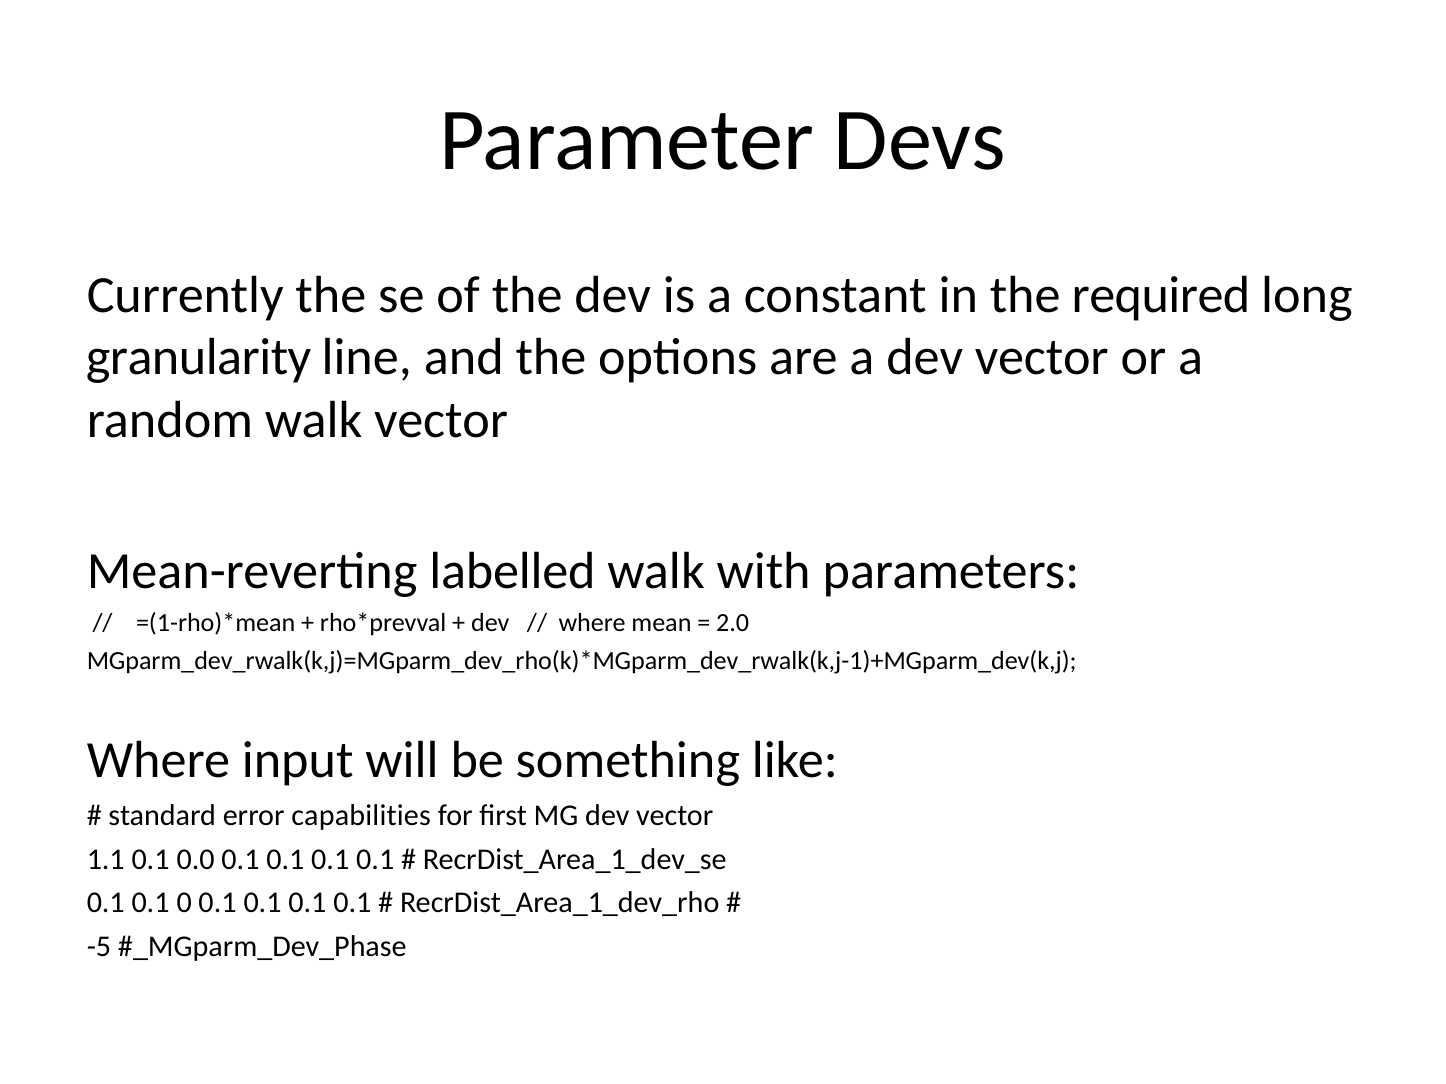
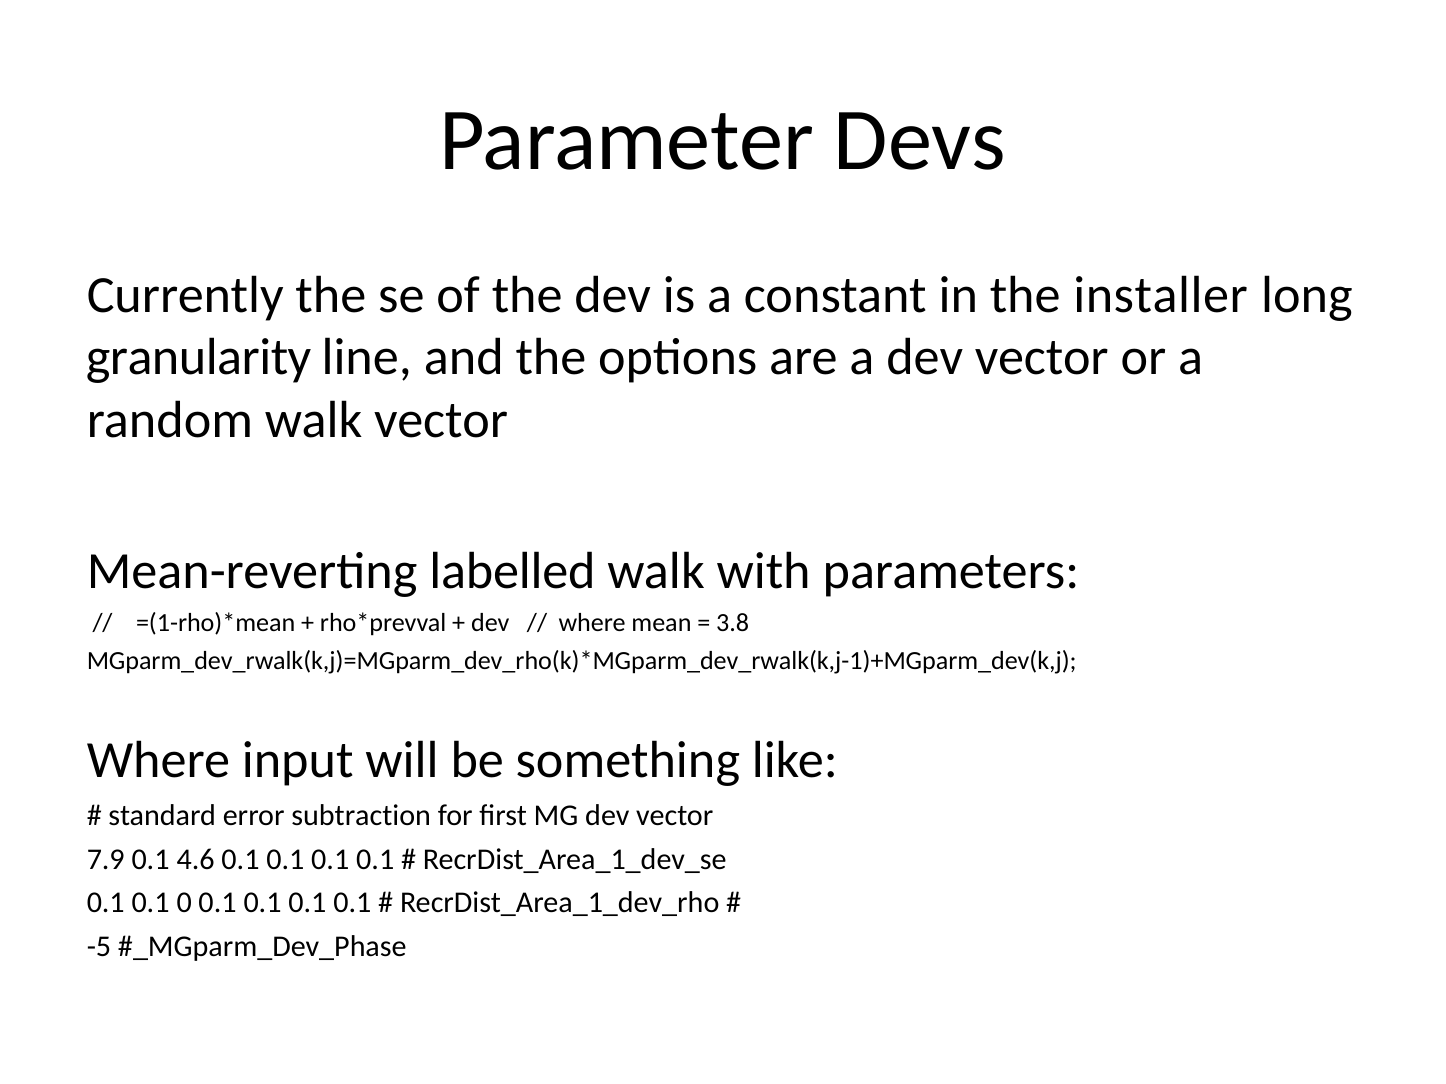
required: required -> installer
2.0: 2.0 -> 3.8
capabilities: capabilities -> subtraction
1.1: 1.1 -> 7.9
0.0: 0.0 -> 4.6
